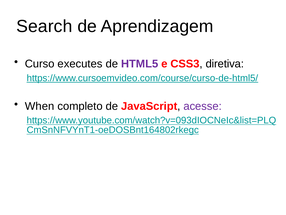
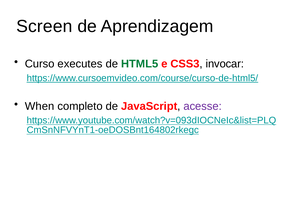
Search: Search -> Screen
HTML5 colour: purple -> green
diretiva: diretiva -> invocar
